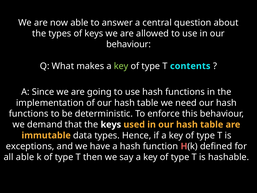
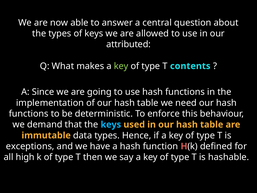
behaviour at (129, 44): behaviour -> attributed
keys at (111, 124) colour: white -> light blue
all able: able -> high
